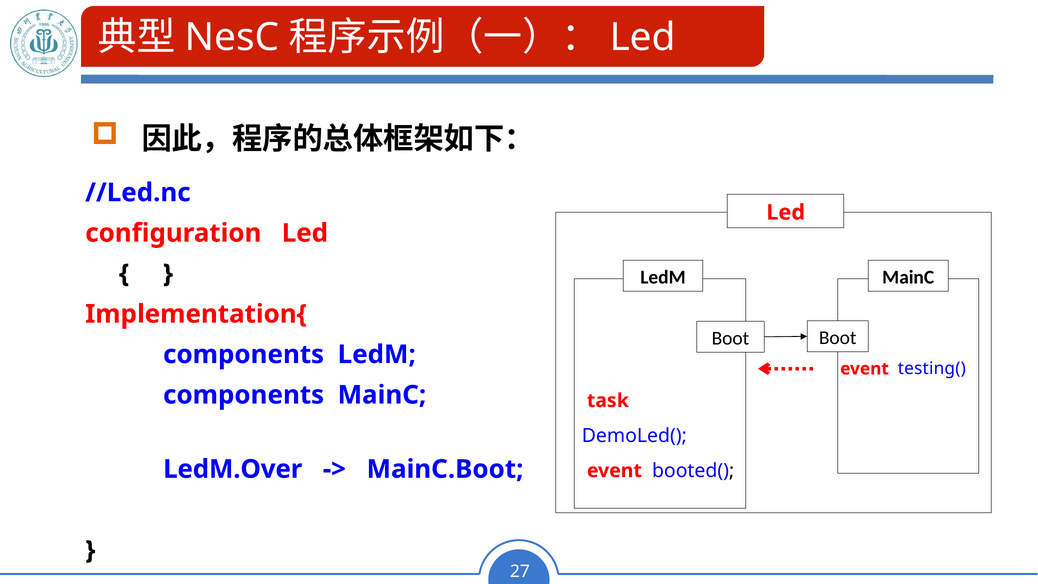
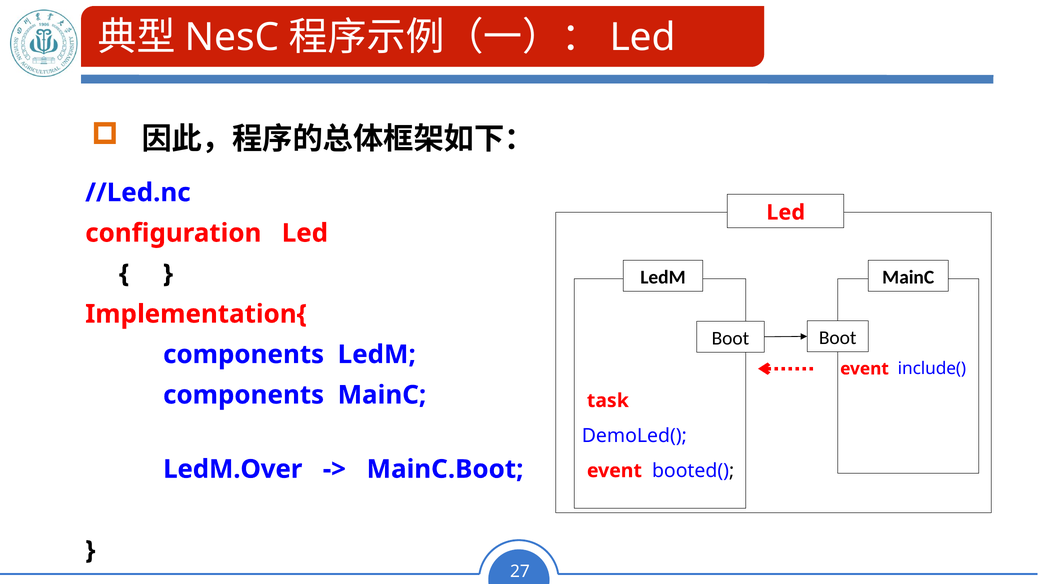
testing(: testing( -> include(
